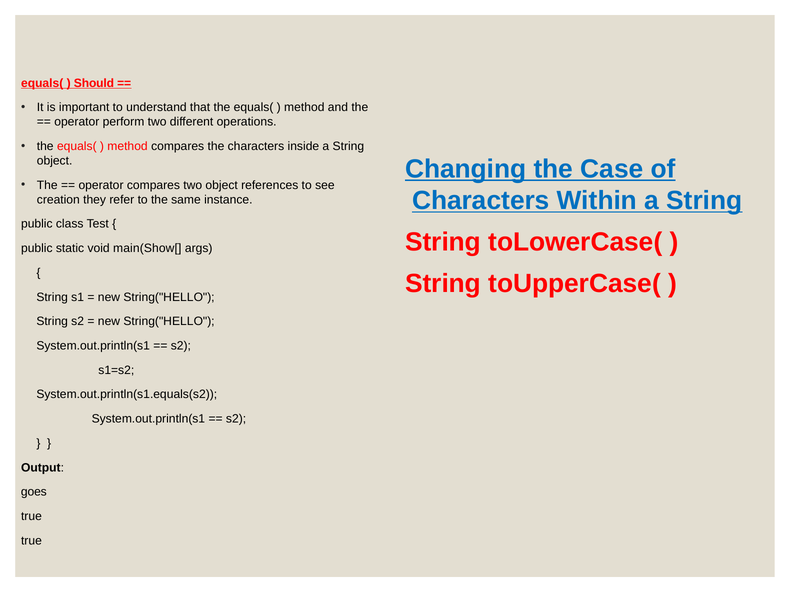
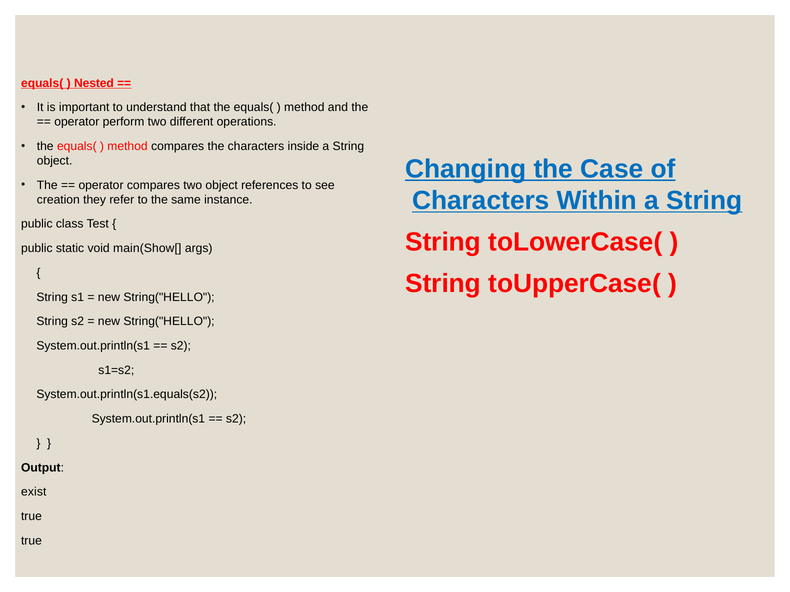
Should: Should -> Nested
goes: goes -> exist
